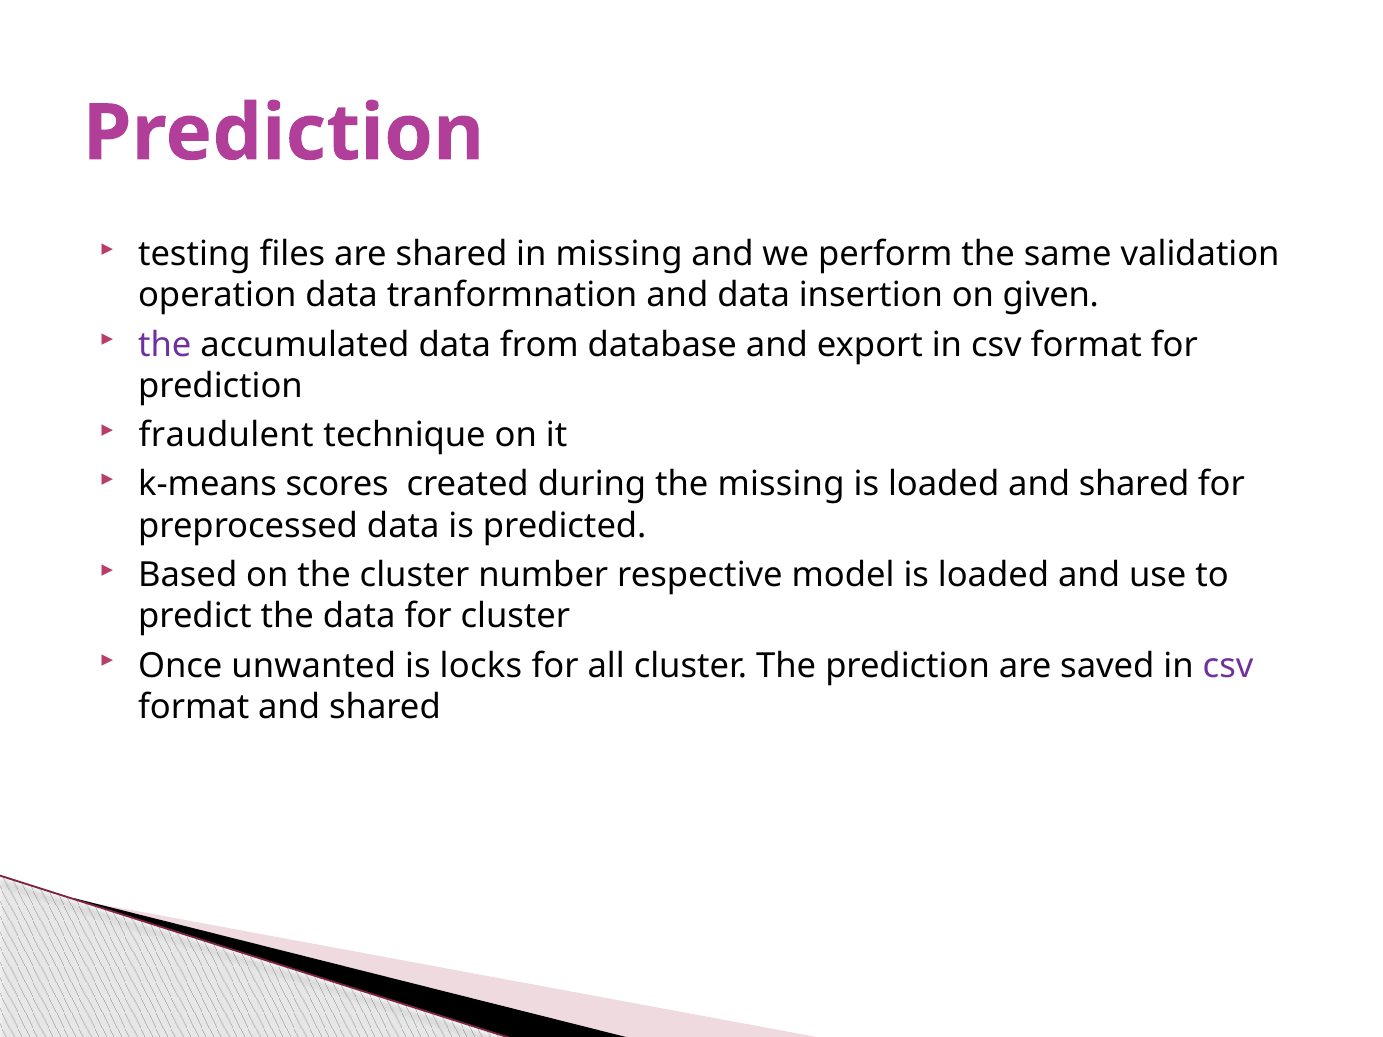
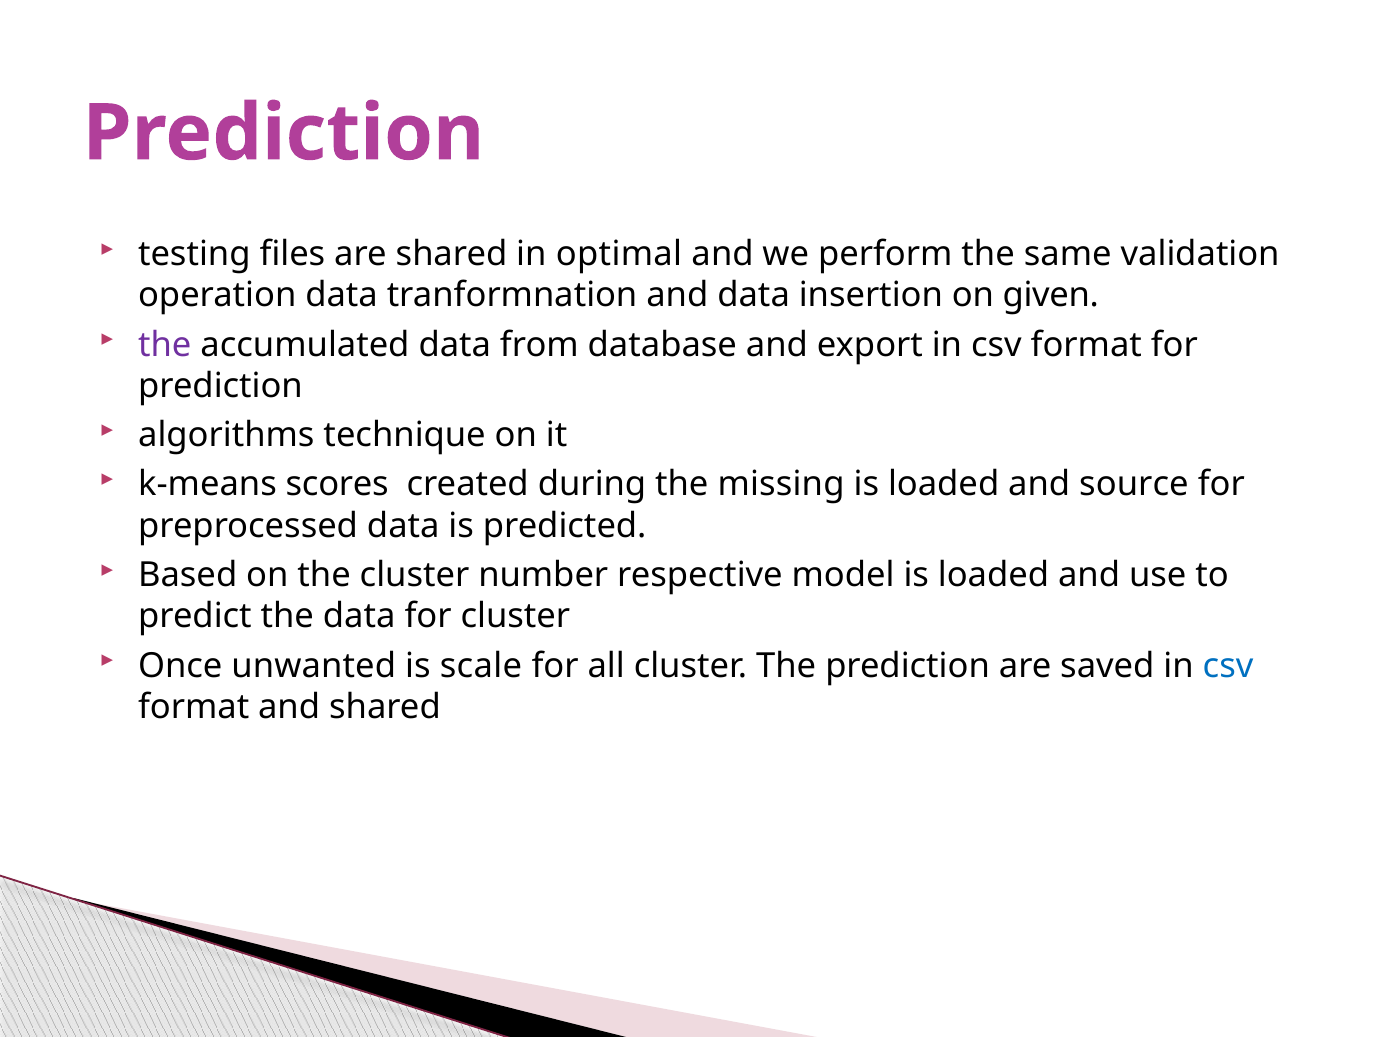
in missing: missing -> optimal
fraudulent: fraudulent -> algorithms
loaded and shared: shared -> source
locks: locks -> scale
csv at (1228, 666) colour: purple -> blue
